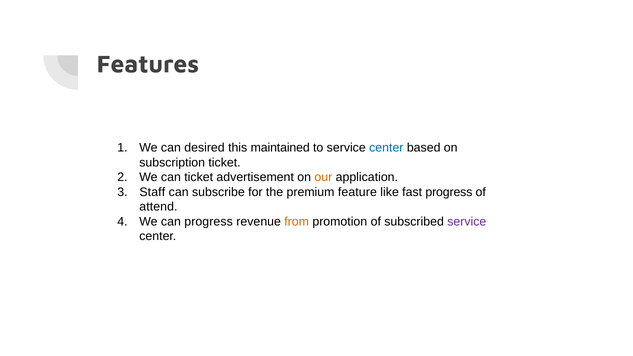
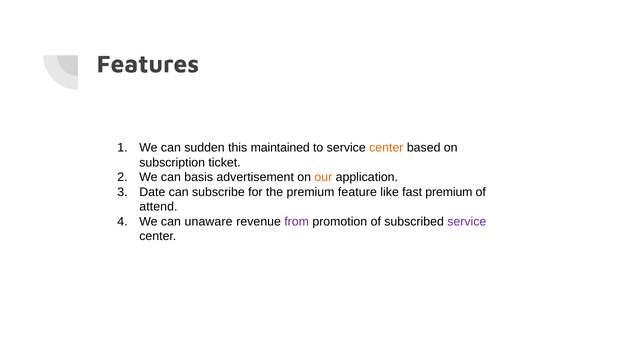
desired: desired -> sudden
center at (386, 148) colour: blue -> orange
can ticket: ticket -> basis
Staff: Staff -> Date
fast progress: progress -> premium
can progress: progress -> unaware
from colour: orange -> purple
